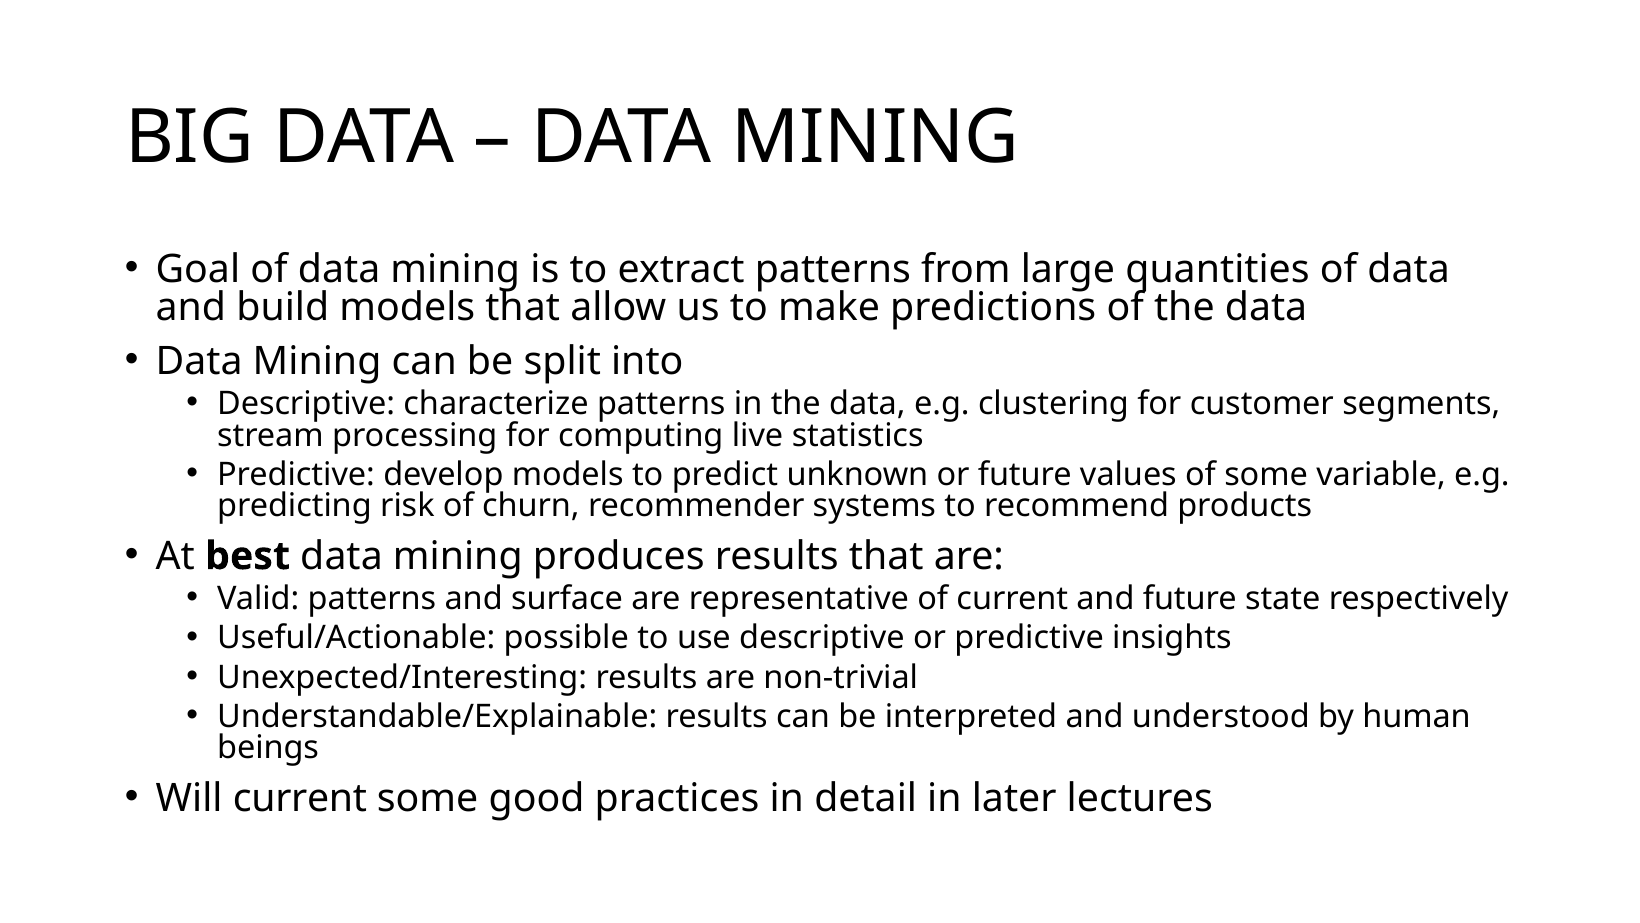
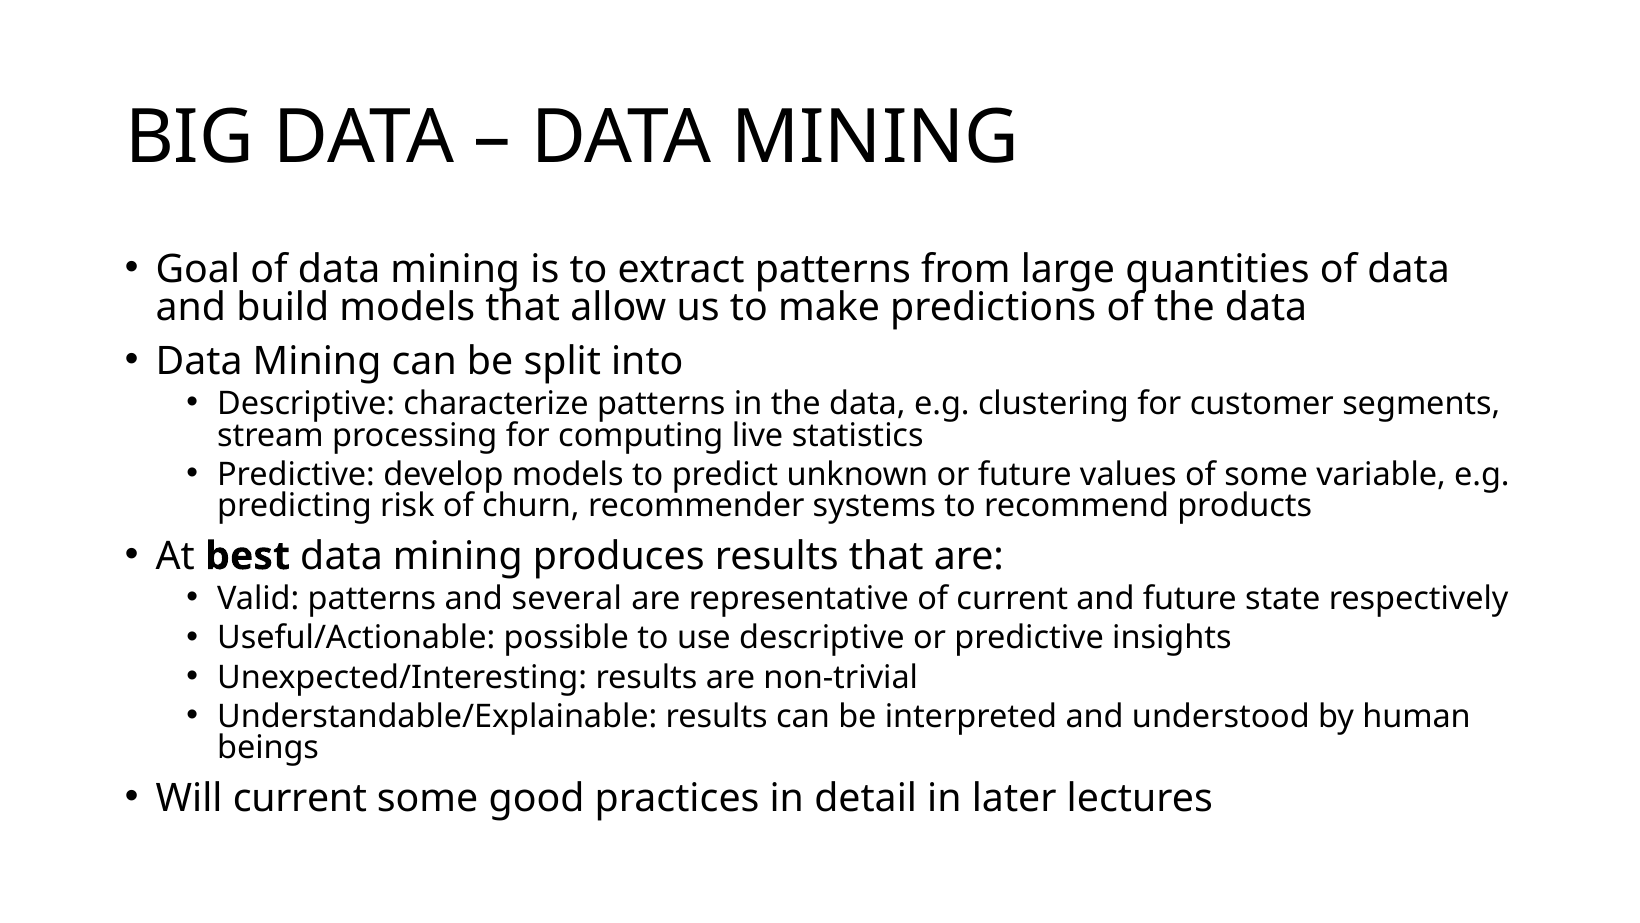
surface: surface -> several
